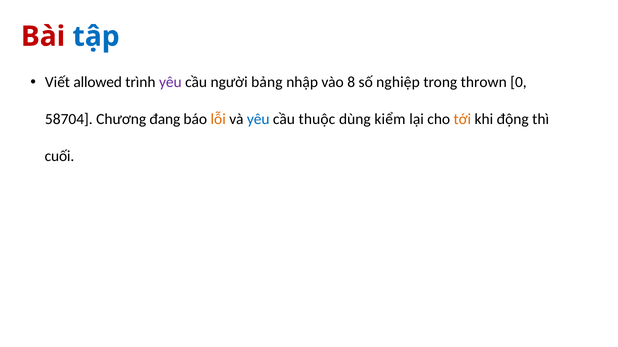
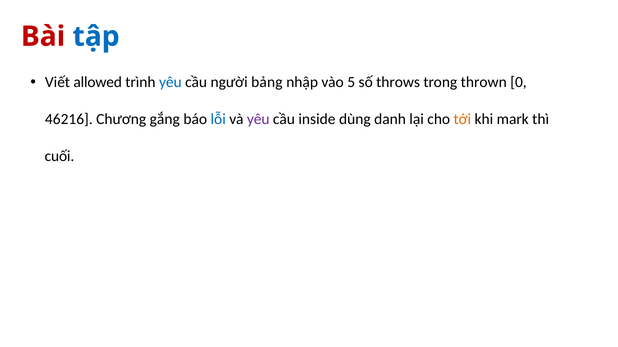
yêu at (170, 82) colour: purple -> blue
8: 8 -> 5
nghiệp: nghiệp -> throws
58704: 58704 -> 46216
đang: đang -> gắng
lỗi colour: orange -> blue
yêu at (258, 120) colour: blue -> purple
thuộc: thuộc -> inside
kiểm: kiểm -> danh
động: động -> mark
